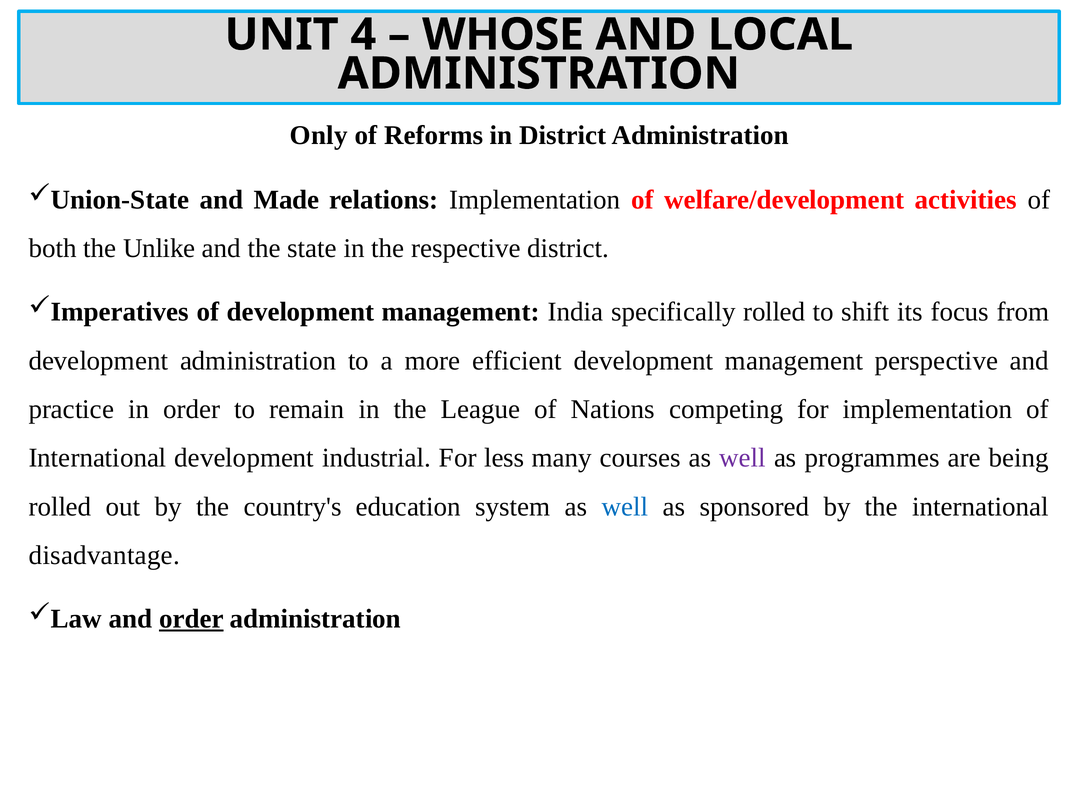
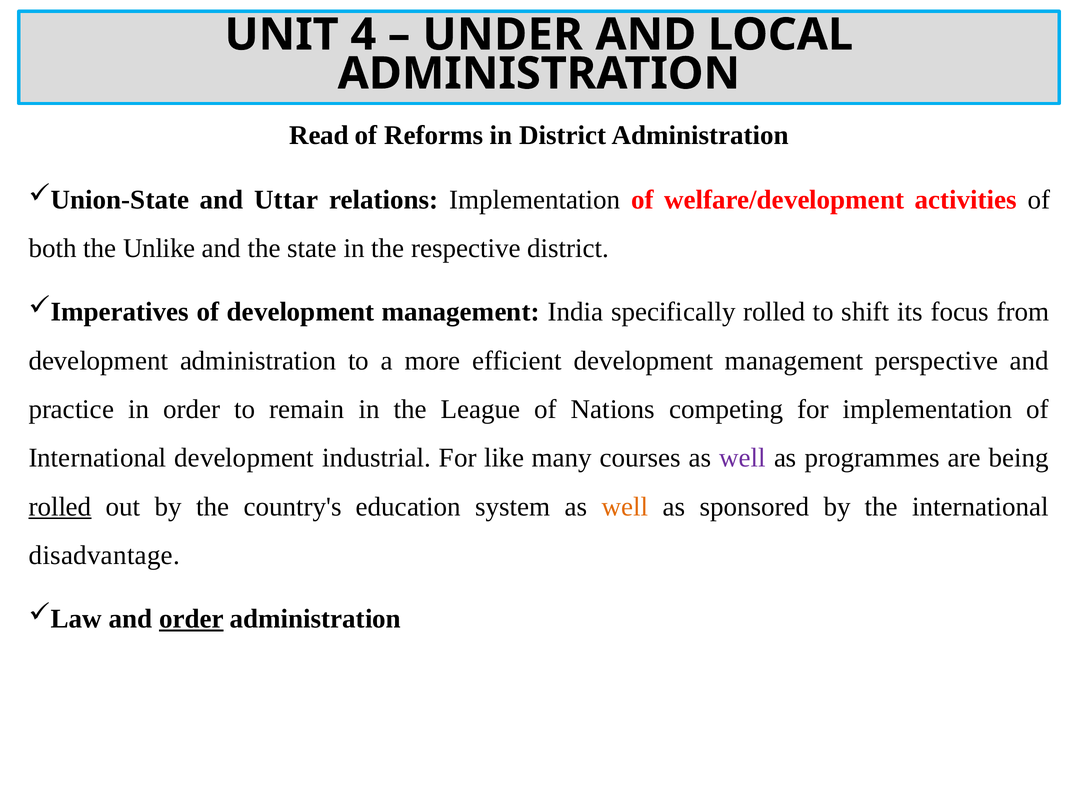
WHOSE: WHOSE -> UNDER
Only: Only -> Read
Made: Made -> Uttar
less: less -> like
rolled at (60, 507) underline: none -> present
well at (625, 507) colour: blue -> orange
